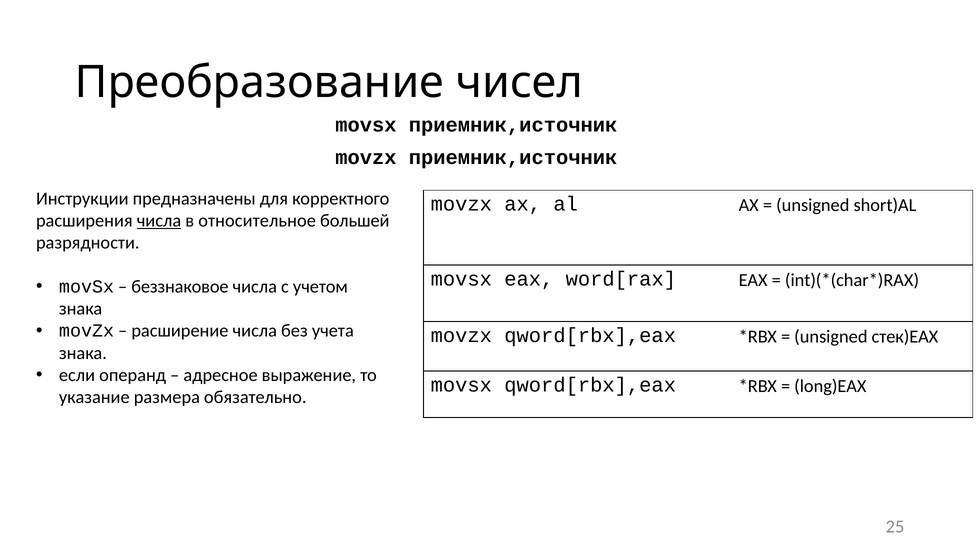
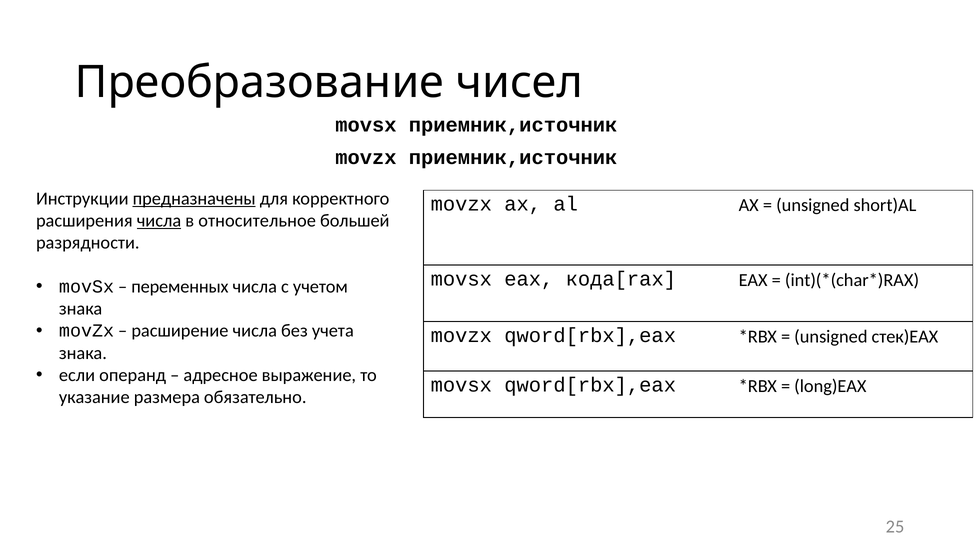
предназначены underline: none -> present
word[rax: word[rax -> кода[rax
беззнаковое: беззнаковое -> переменных
